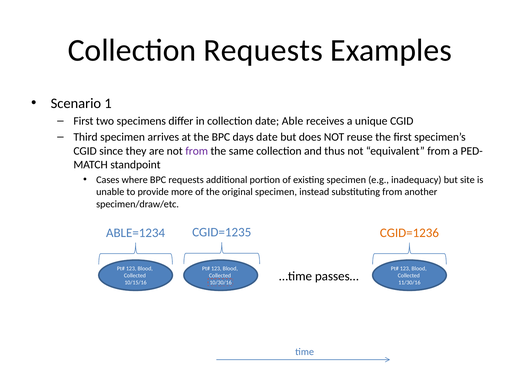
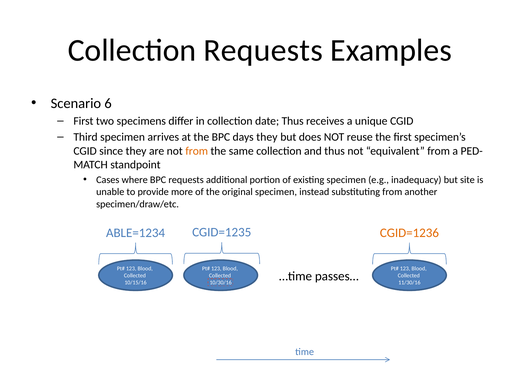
1: 1 -> 6
date Able: Able -> Thus
days date: date -> they
from at (197, 151) colour: purple -> orange
